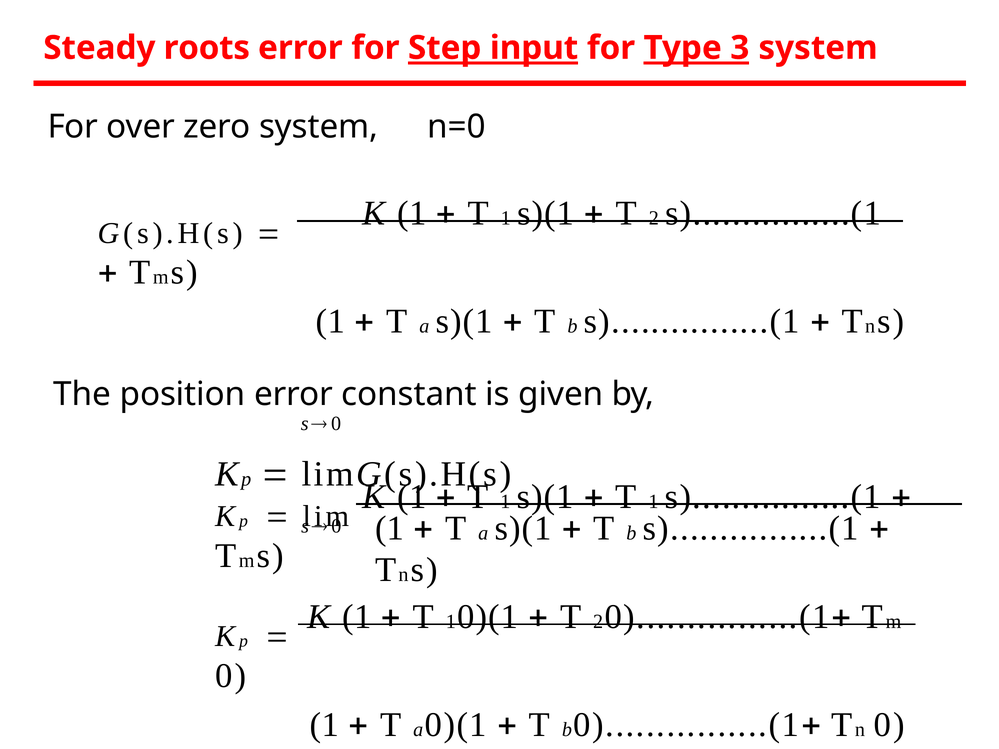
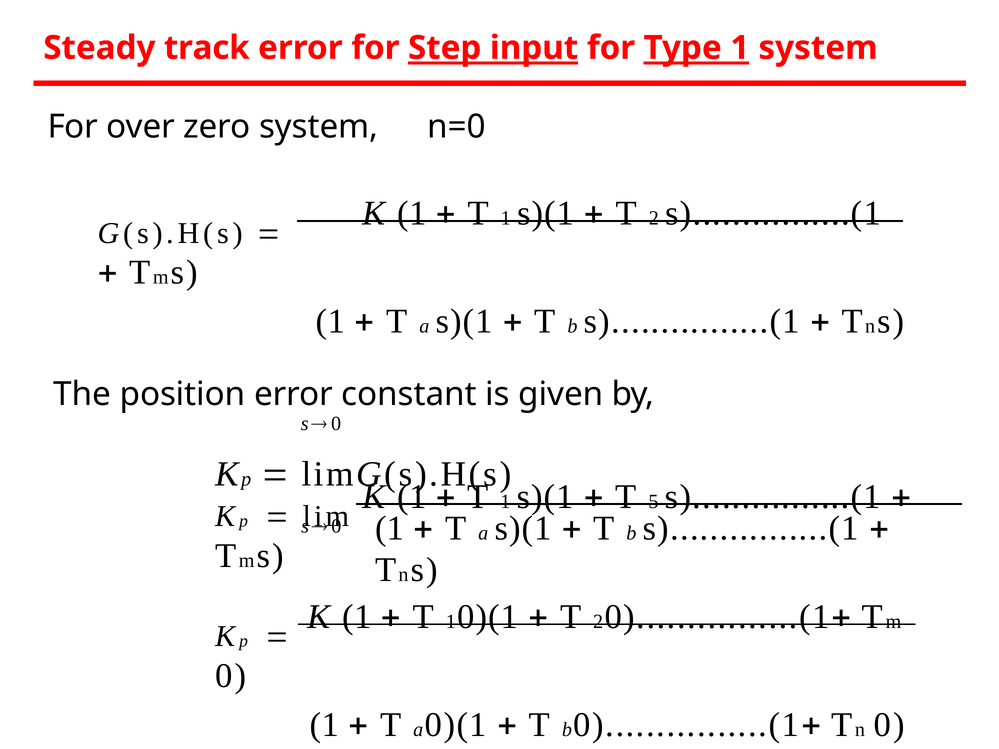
roots: roots -> track
Type 3: 3 -> 1
1 at (653, 502): 1 -> 5
